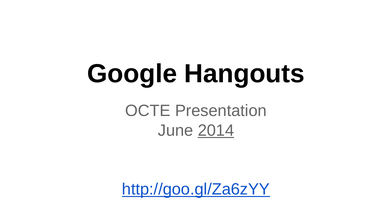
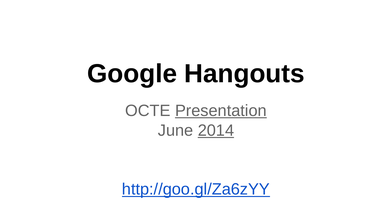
Presentation underline: none -> present
